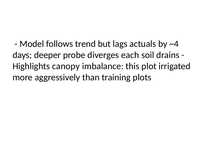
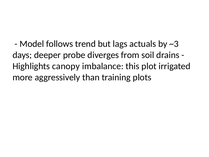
~4: ~4 -> ~3
each: each -> from
